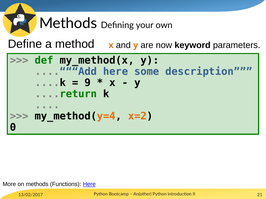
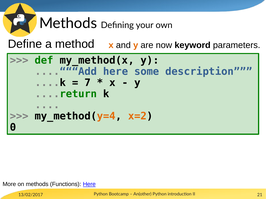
9: 9 -> 7
